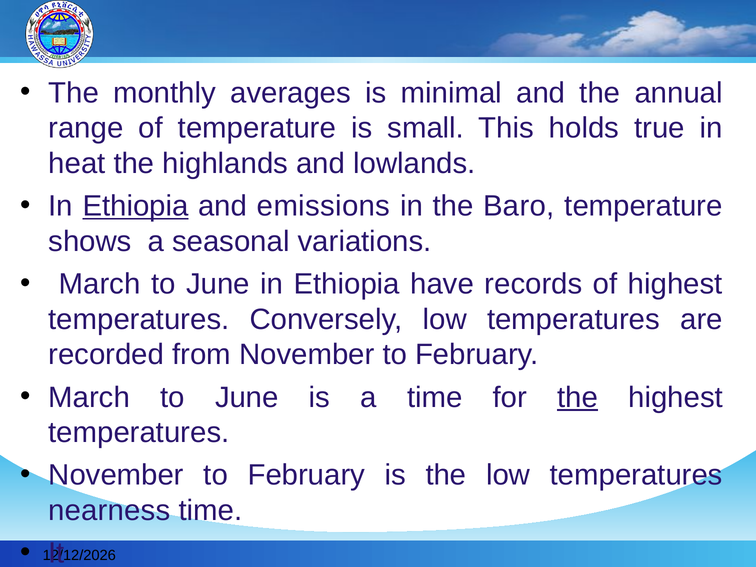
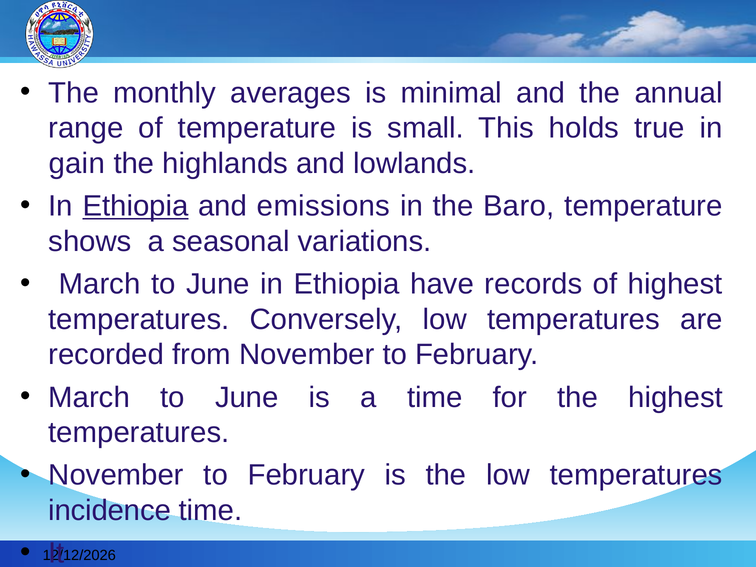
heat: heat -> gain
the at (578, 397) underline: present -> none
nearness: nearness -> incidence
